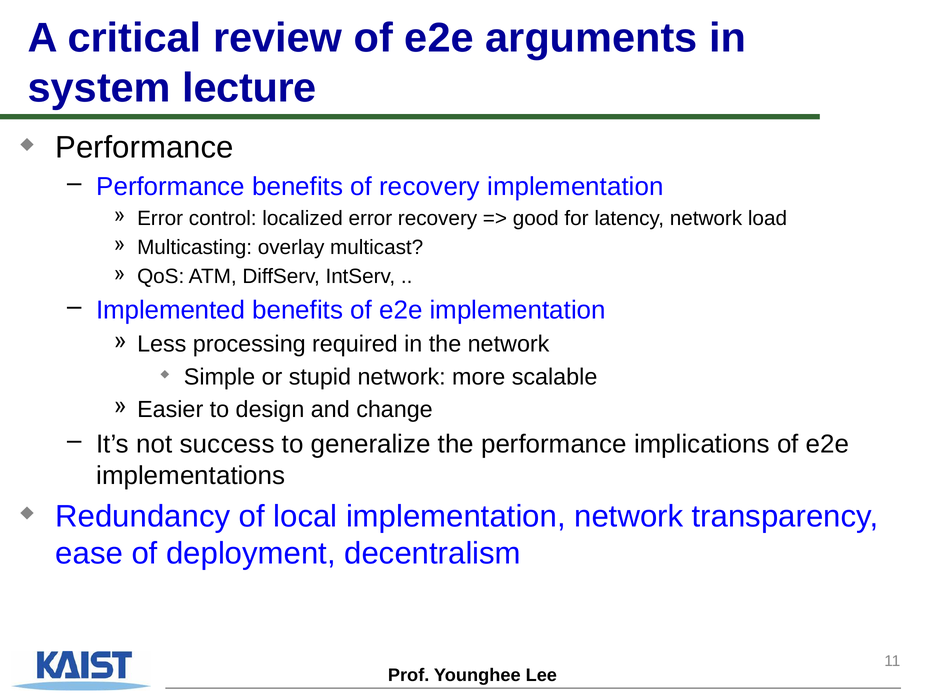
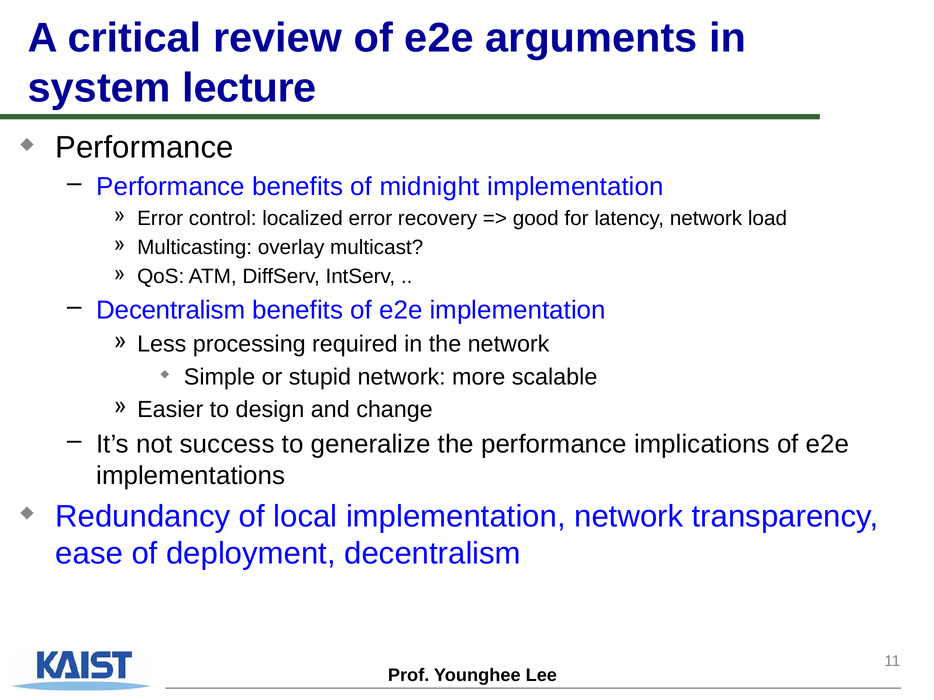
of recovery: recovery -> midnight
Implemented at (171, 310): Implemented -> Decentralism
